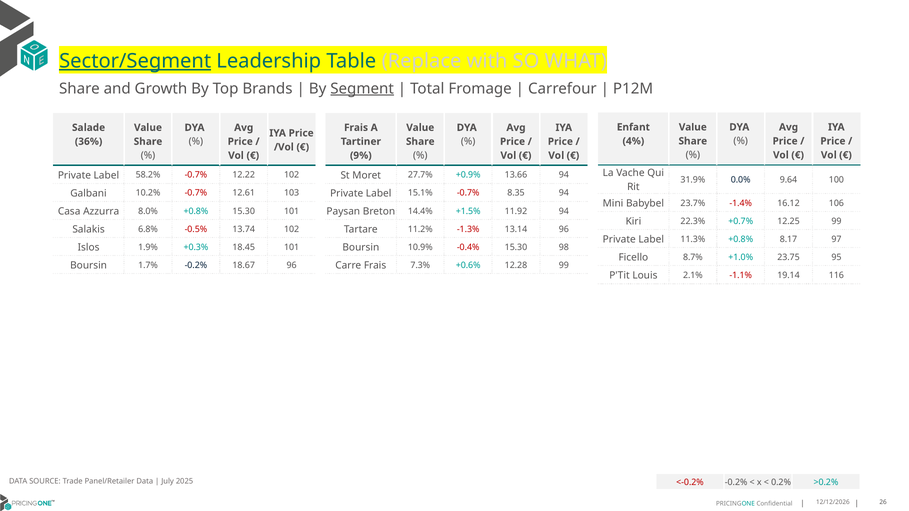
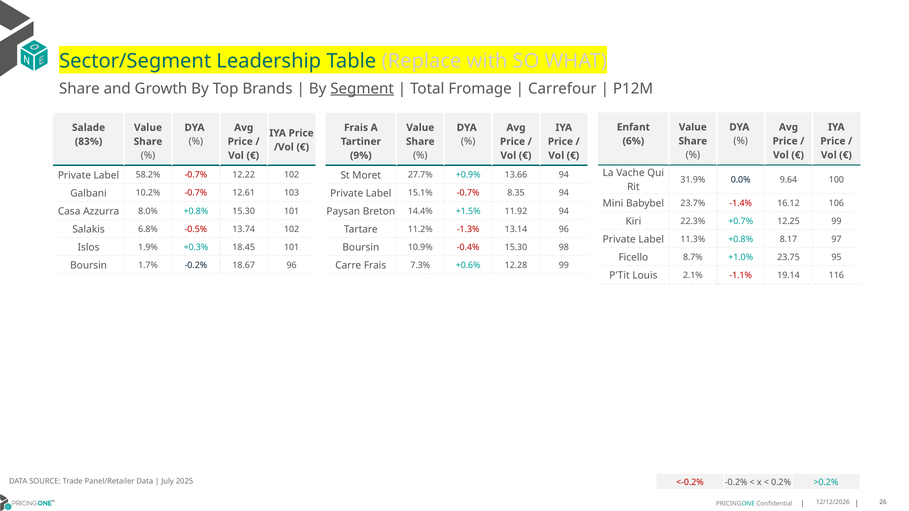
Sector/Segment underline: present -> none
4%: 4% -> 6%
36%: 36% -> 83%
